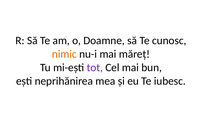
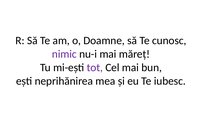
nimic colour: orange -> purple
